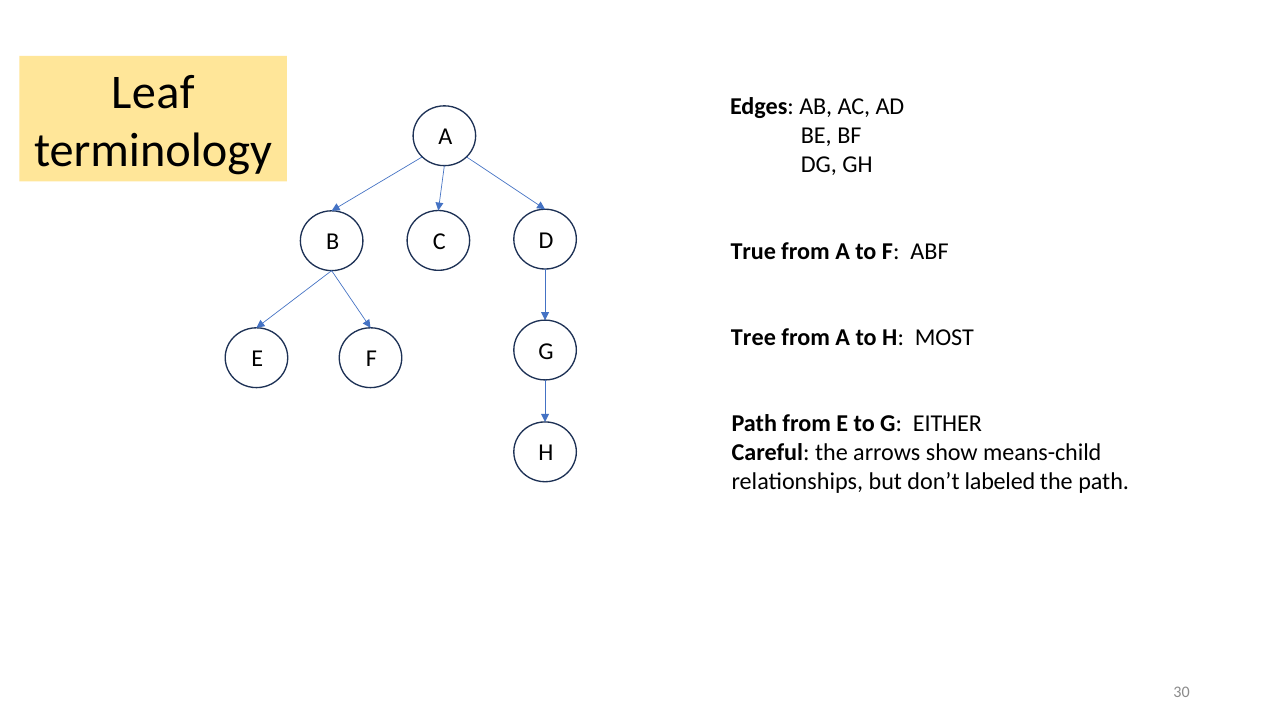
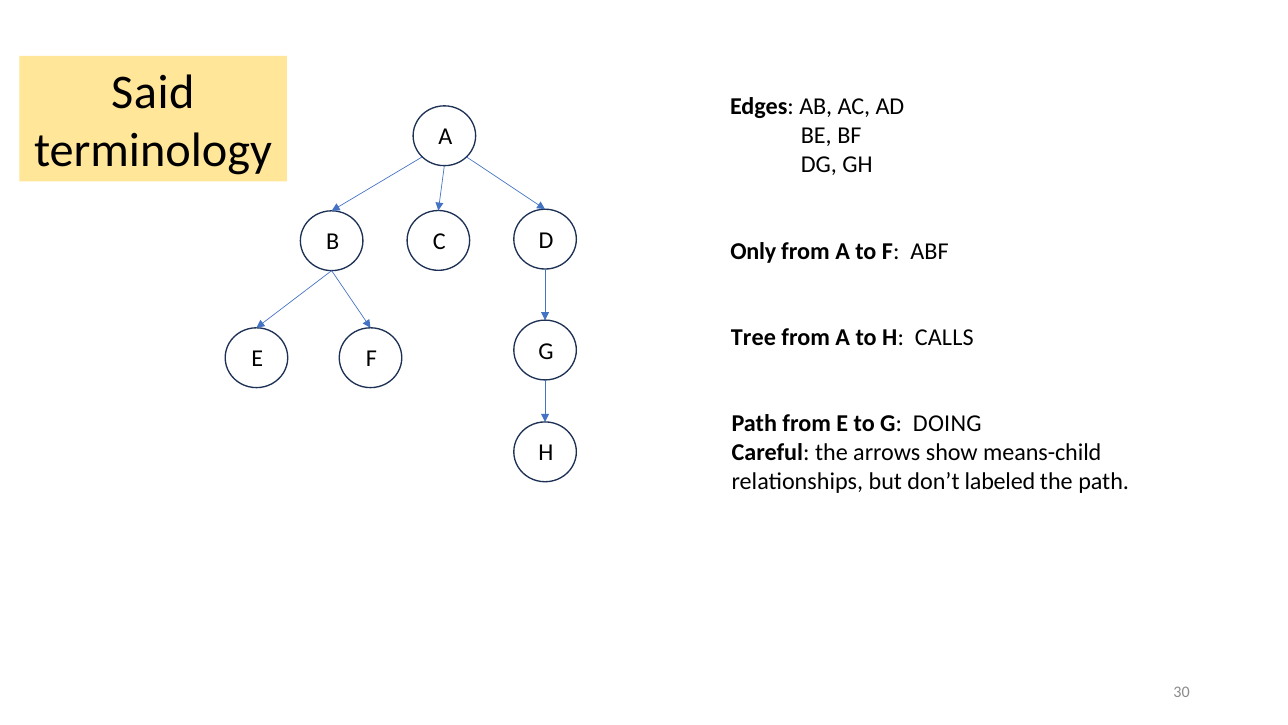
Leaf: Leaf -> Said
True: True -> Only
MOST: MOST -> CALLS
EITHER: EITHER -> DOING
